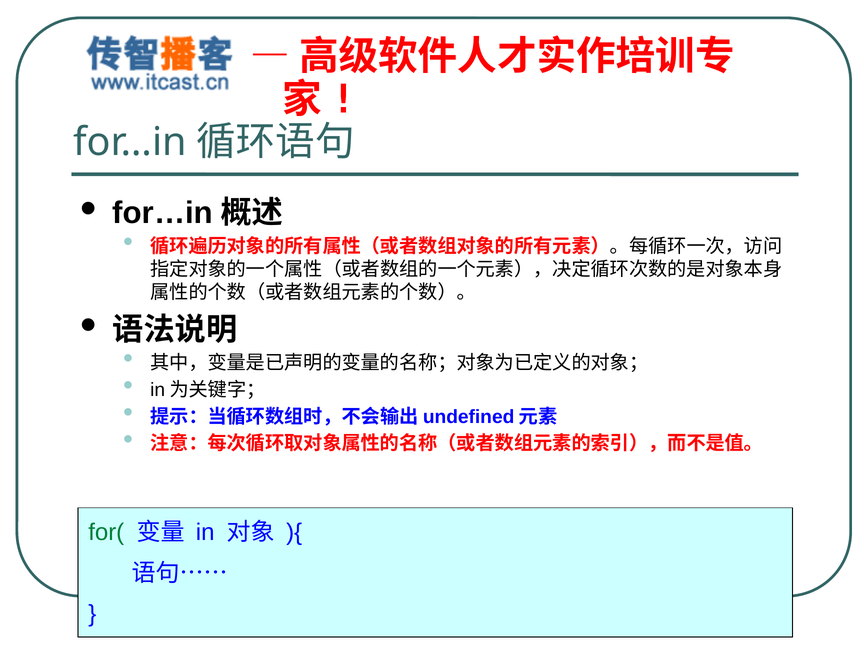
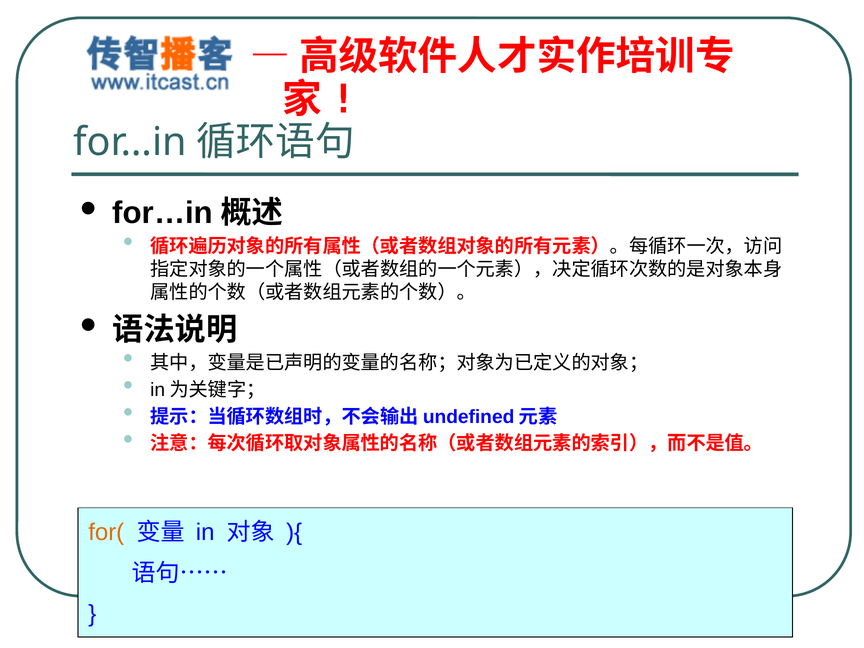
for( colour: green -> orange
